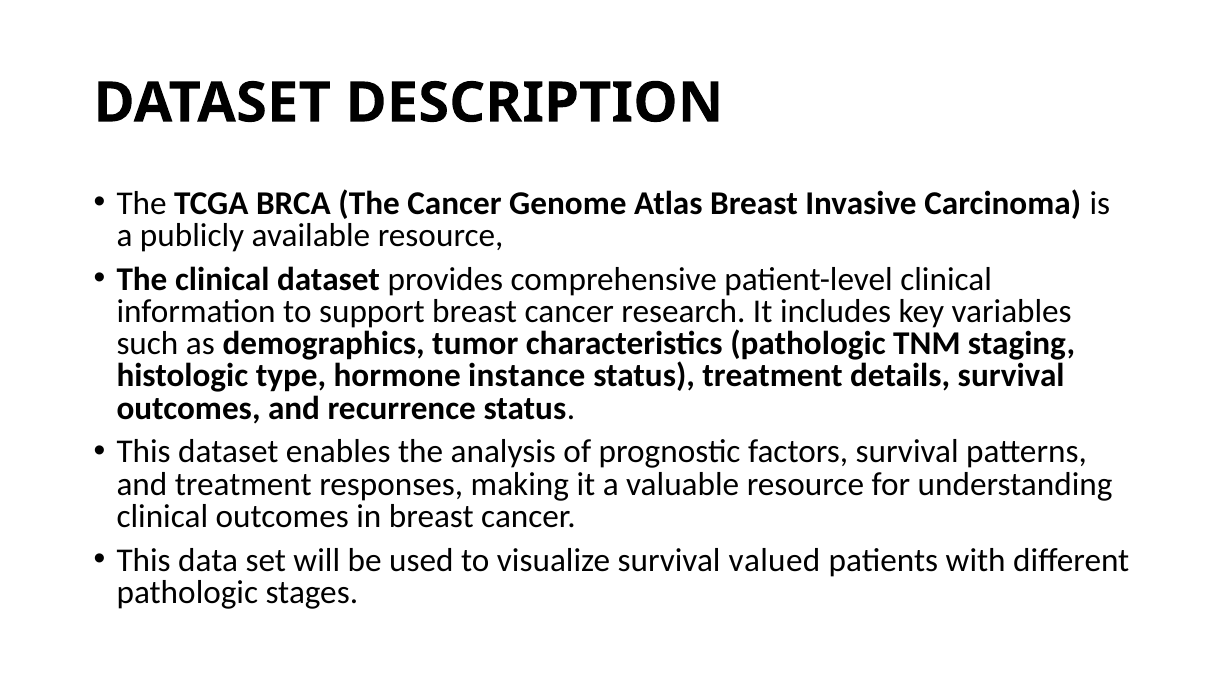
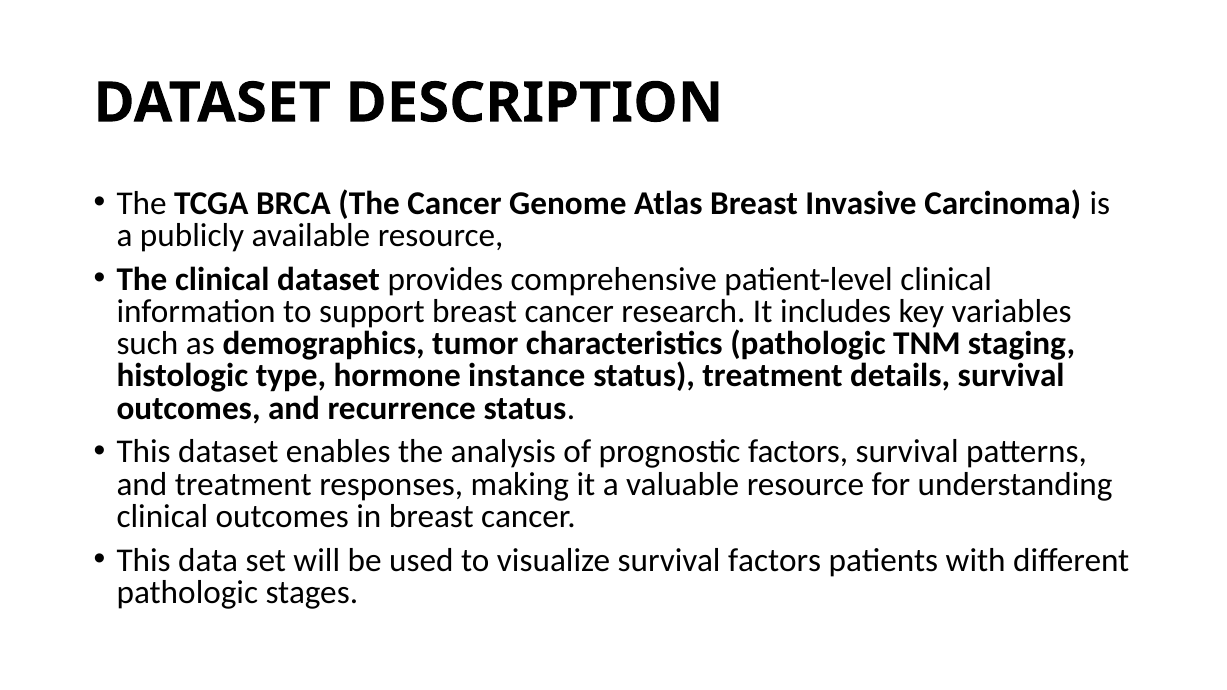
survival valued: valued -> factors
